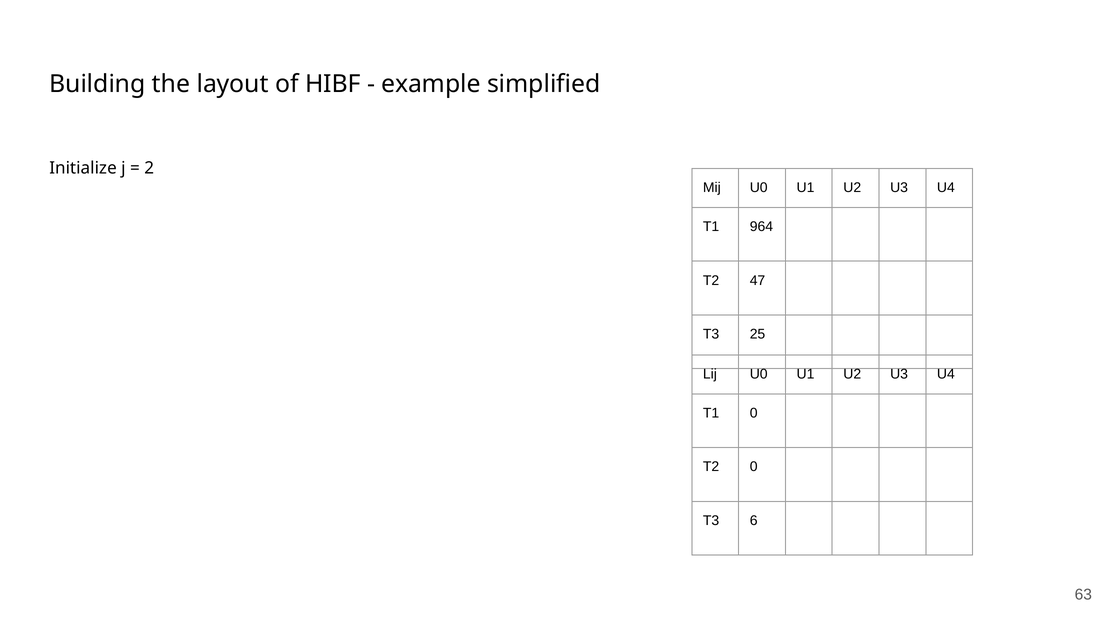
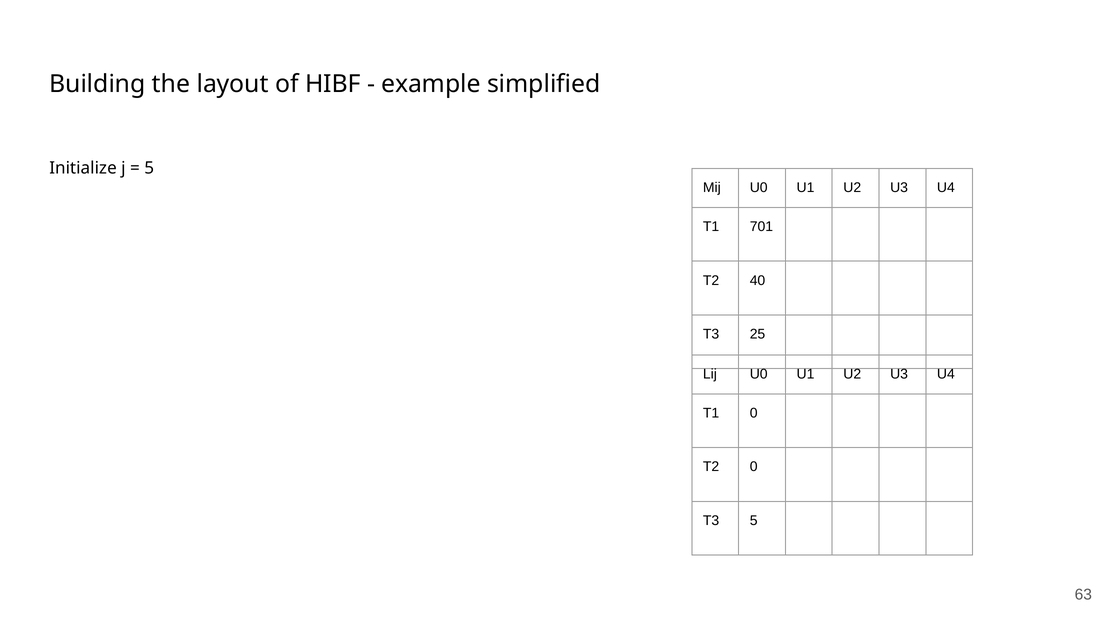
2 at (149, 168): 2 -> 5
964: 964 -> 701
47: 47 -> 40
T3 6: 6 -> 5
